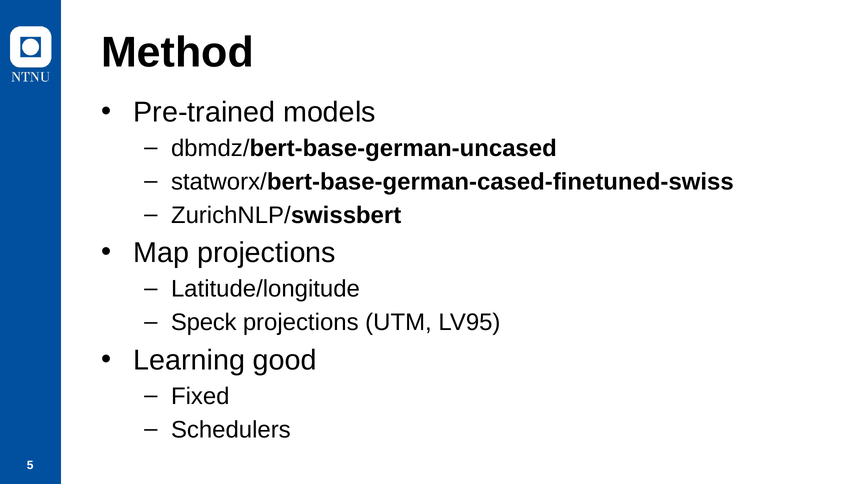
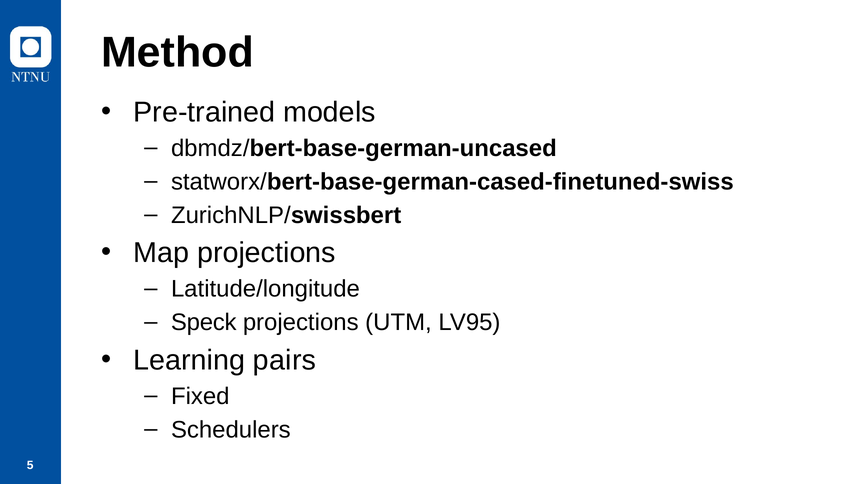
good: good -> pairs
